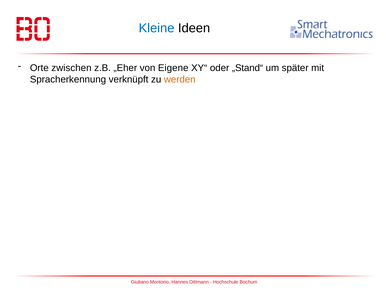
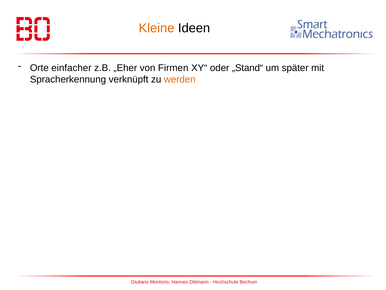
Kleine colour: blue -> orange
zwischen: zwischen -> einfacher
Eigene: Eigene -> Firmen
